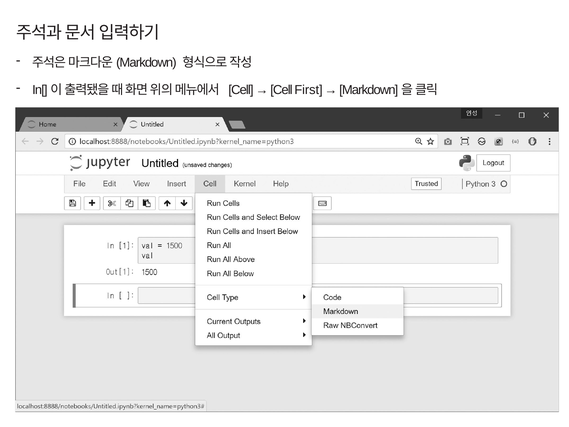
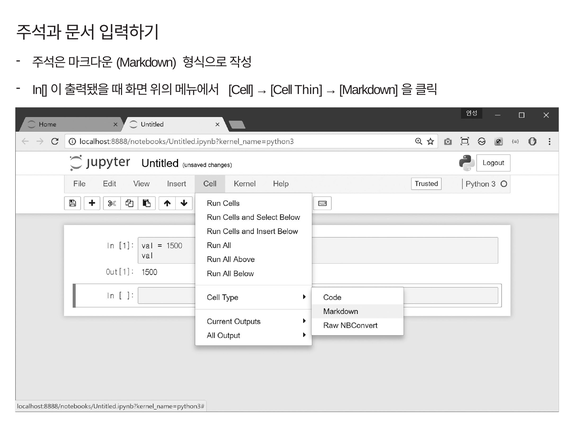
First: First -> Thin
